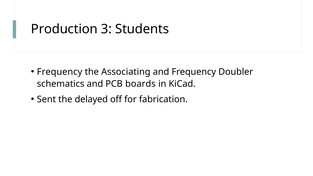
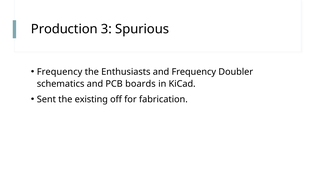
Students: Students -> Spurious
Associating: Associating -> Enthusiasts
delayed: delayed -> existing
